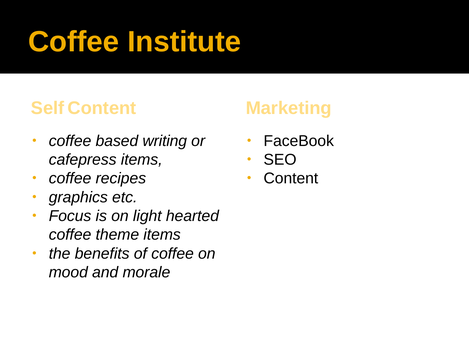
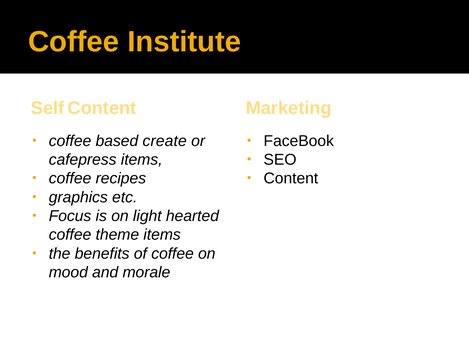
writing: writing -> create
